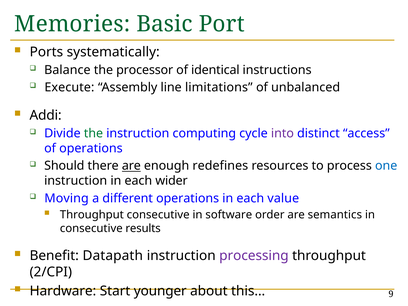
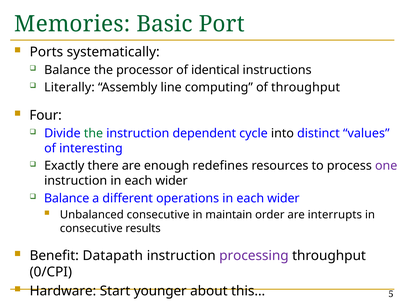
Execute: Execute -> Literally
limitations: limitations -> computing
of unbalanced: unbalanced -> throughput
Addi: Addi -> Four
computing: computing -> dependent
into colour: purple -> black
access: access -> values
of operations: operations -> interesting
Should: Should -> Exactly
are at (131, 166) underline: present -> none
one colour: blue -> purple
Moving at (67, 198): Moving -> Balance
value at (283, 198): value -> wider
Throughput at (92, 215): Throughput -> Unbalanced
software: software -> maintain
semantics: semantics -> interrupts
2/CPI: 2/CPI -> 0/CPI
9: 9 -> 5
